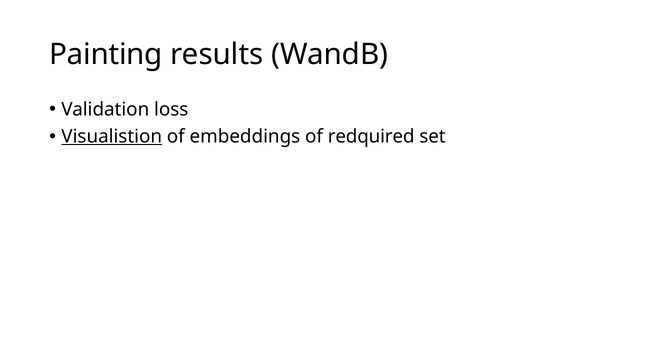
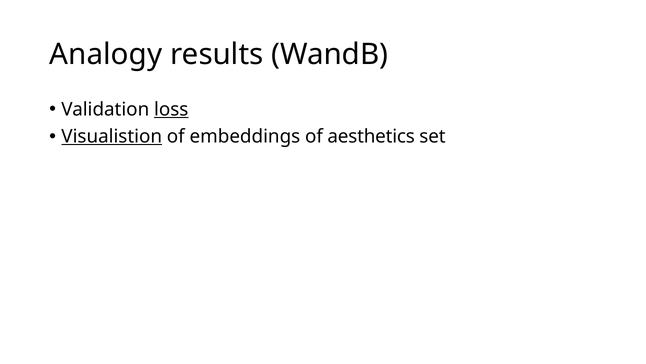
Painting: Painting -> Analogy
loss underline: none -> present
redquired: redquired -> aesthetics
